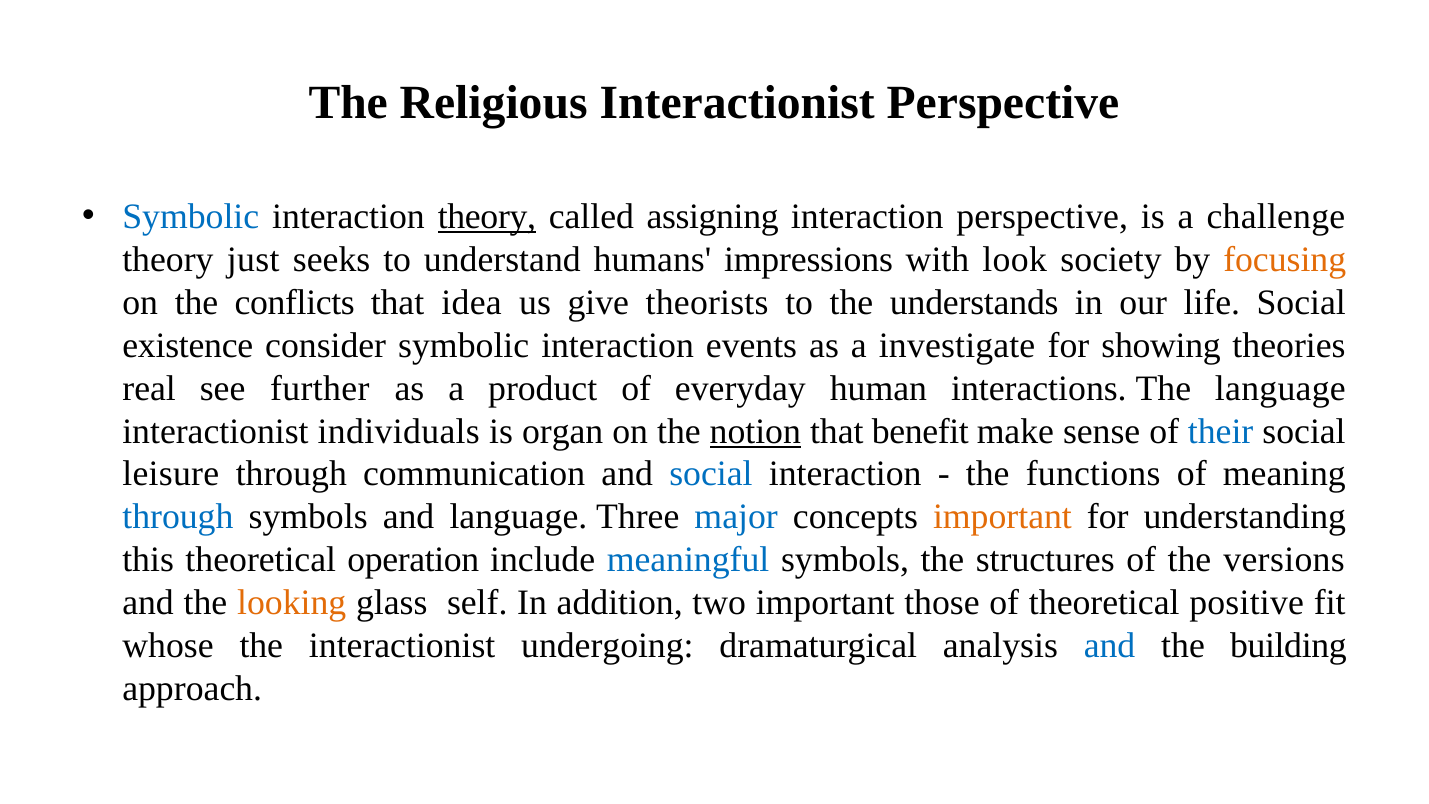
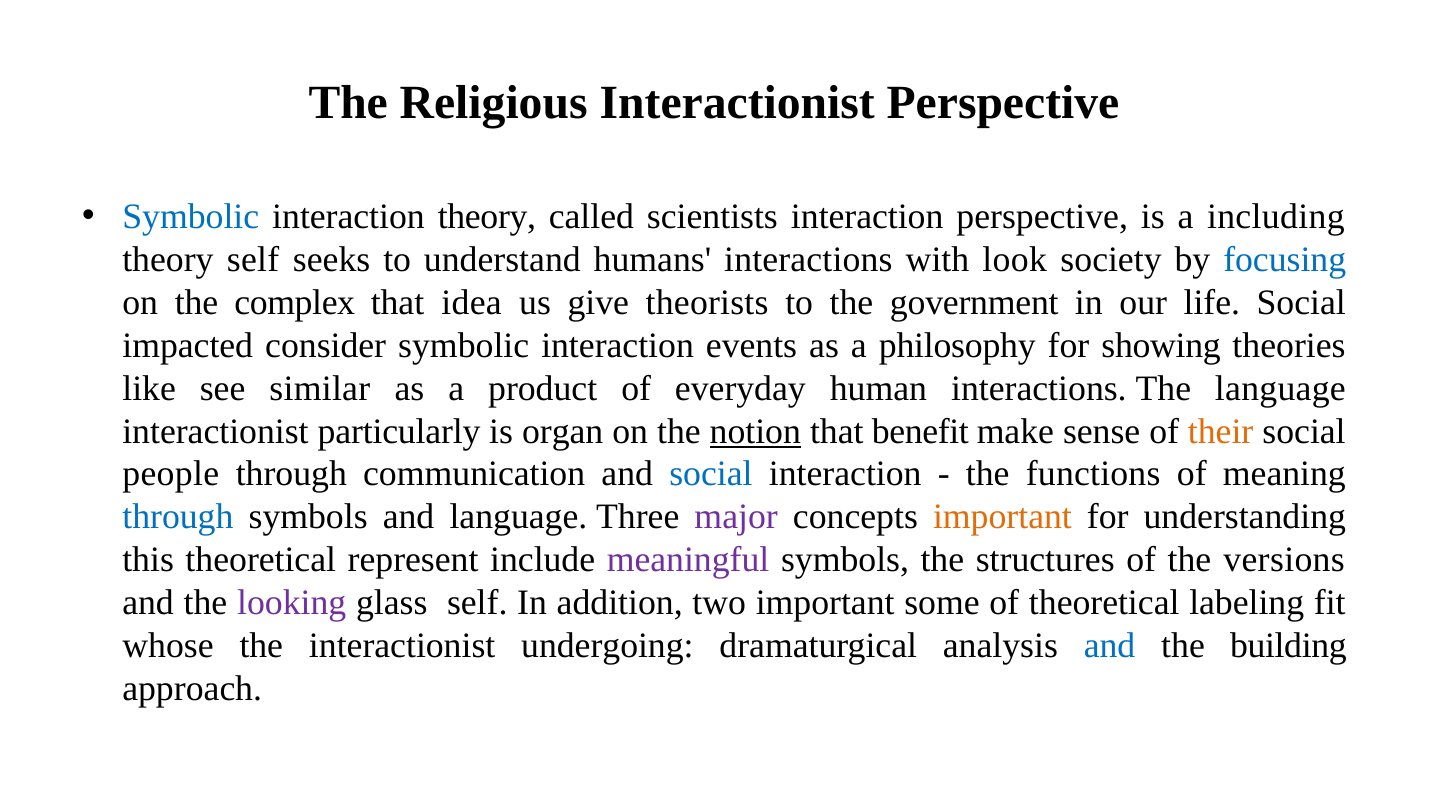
theory at (487, 217) underline: present -> none
assigning: assigning -> scientists
challenge: challenge -> including
theory just: just -> self
humans impressions: impressions -> interactions
focusing colour: orange -> blue
conflicts: conflicts -> complex
understands: understands -> government
existence: existence -> impacted
investigate: investigate -> philosophy
real: real -> like
further: further -> similar
individuals: individuals -> particularly
their colour: blue -> orange
leisure: leisure -> people
major colour: blue -> purple
operation: operation -> represent
meaningful colour: blue -> purple
looking colour: orange -> purple
those: those -> some
positive: positive -> labeling
